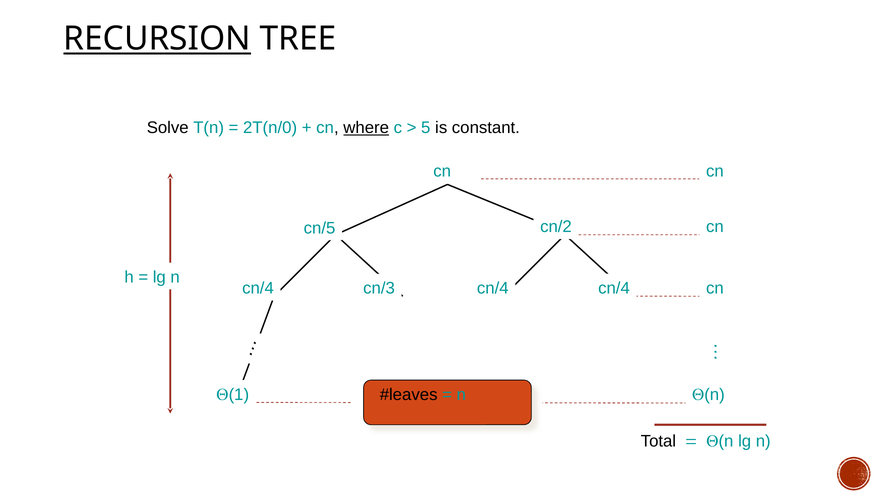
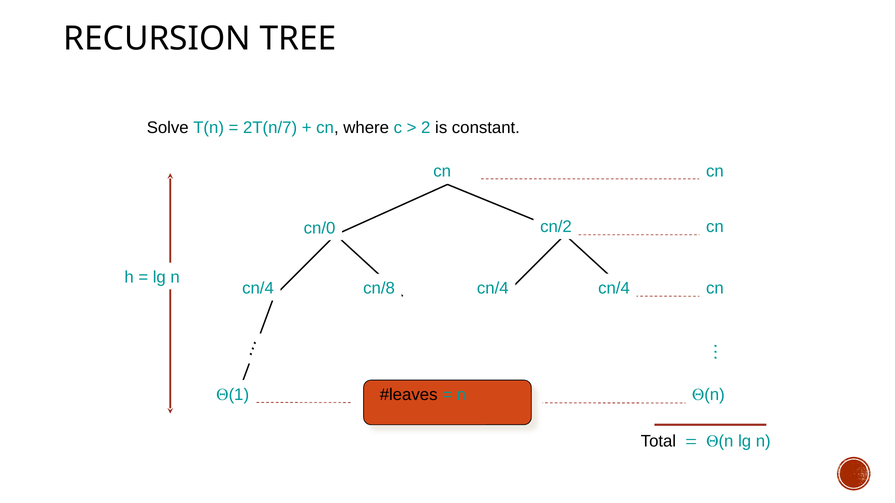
RECURSION underline: present -> none
2T(n/0: 2T(n/0 -> 2T(n/7
where underline: present -> none
5: 5 -> 2
cn/5: cn/5 -> cn/0
cn/3: cn/3 -> cn/8
